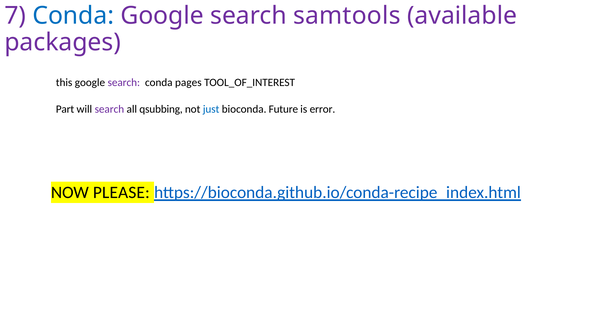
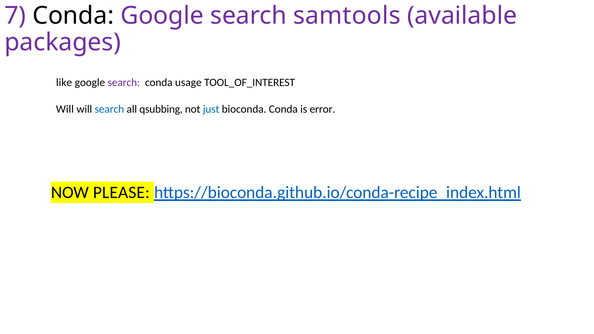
Conda at (73, 16) colour: blue -> black
this: this -> like
pages: pages -> usage
Part at (65, 109): Part -> Will
search at (109, 109) colour: purple -> blue
bioconda Future: Future -> Conda
